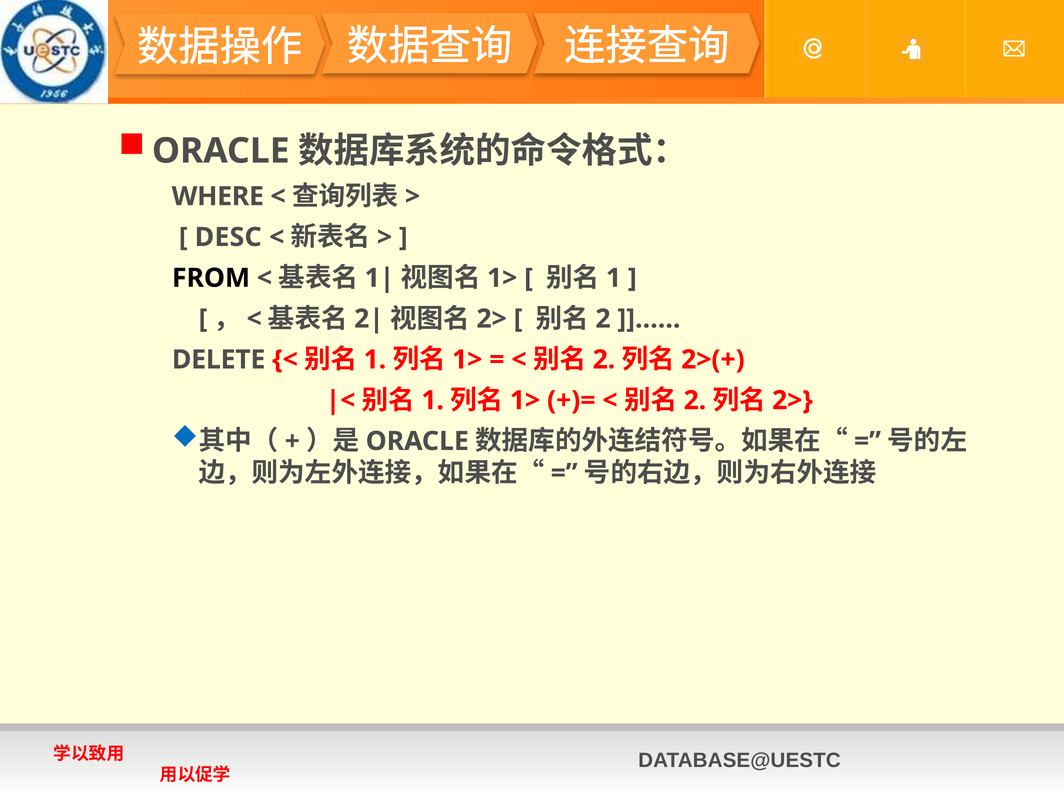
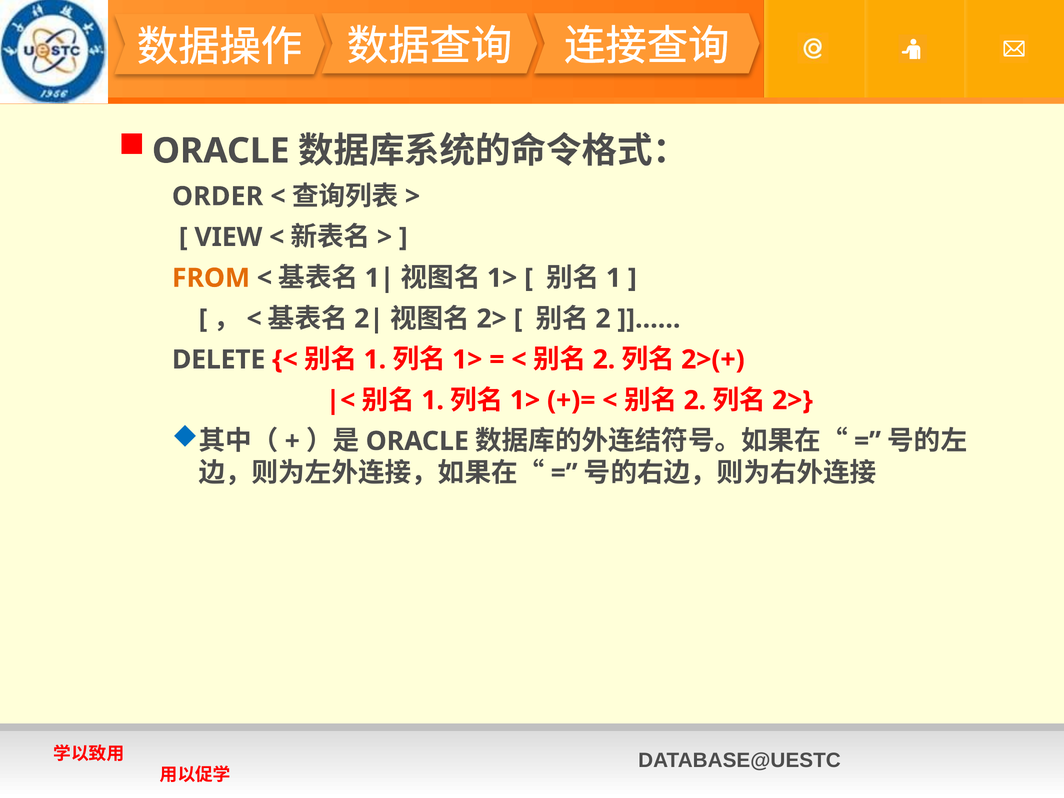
WHERE: WHERE -> ORDER
DESC: DESC -> VIEW
FROM colour: black -> orange
